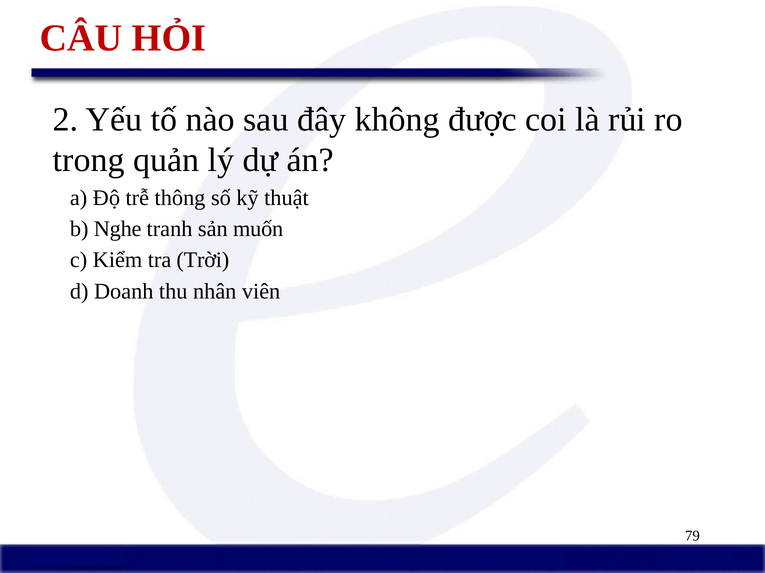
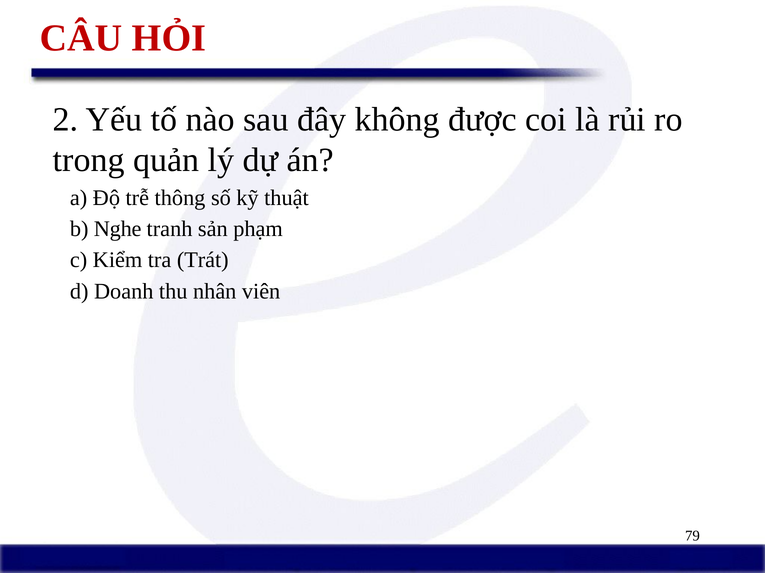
muốn: muốn -> phạm
Trời: Trời -> Trát
